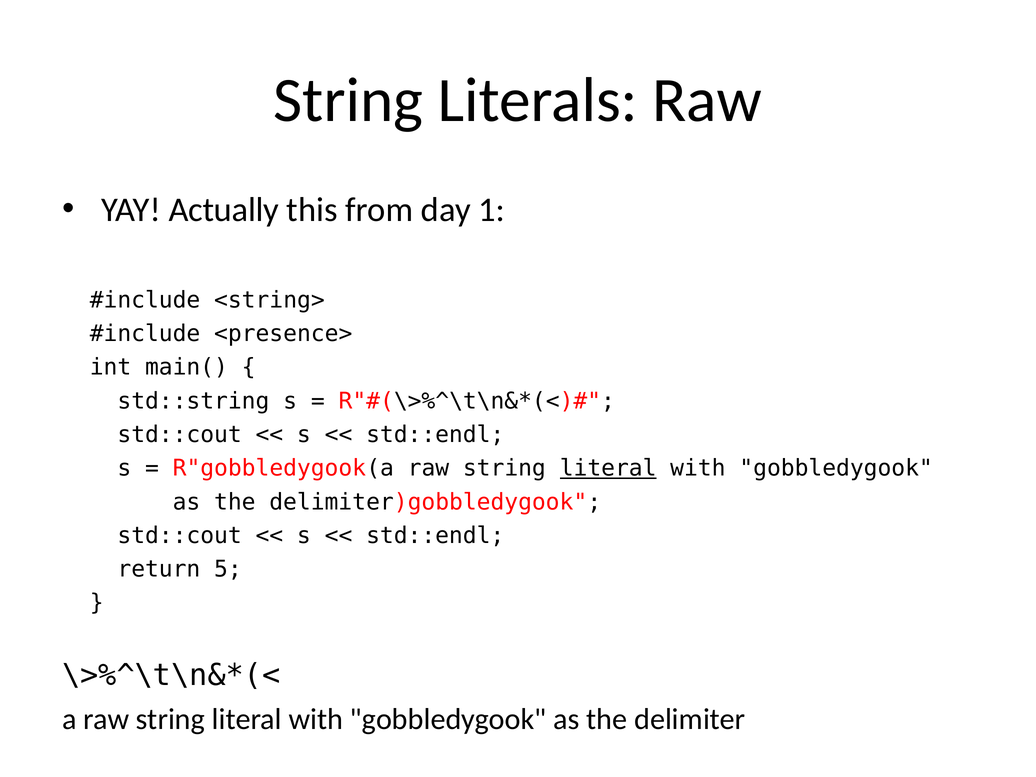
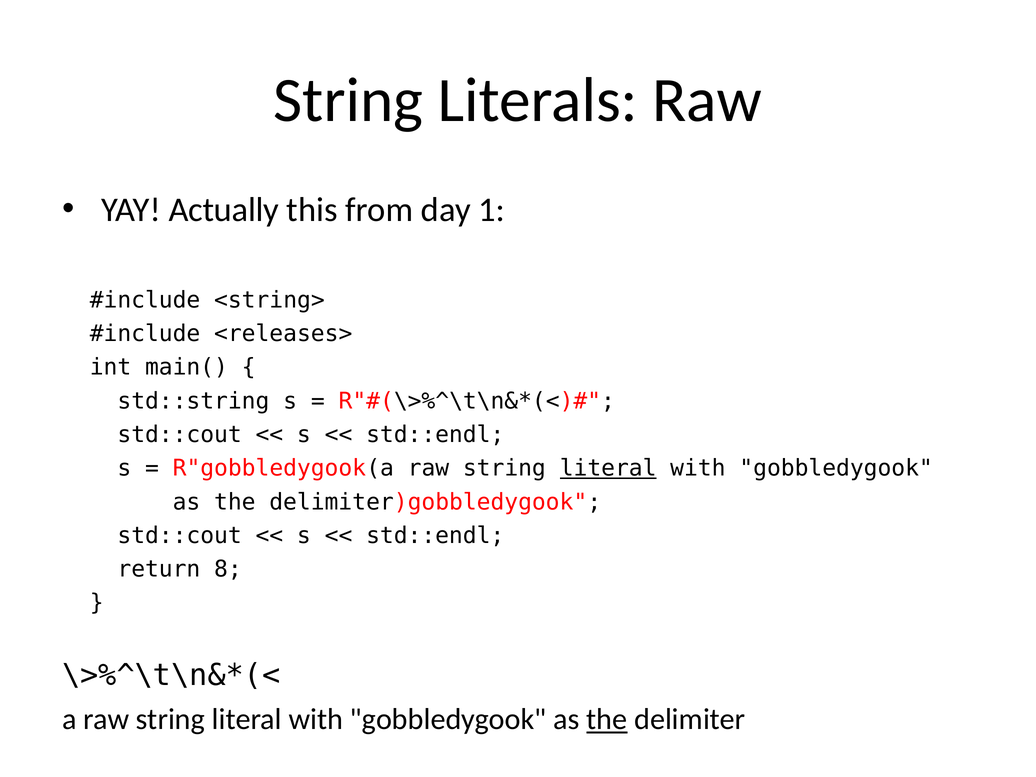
<presence>: <presence> -> <releases>
5: 5 -> 8
the at (607, 719) underline: none -> present
